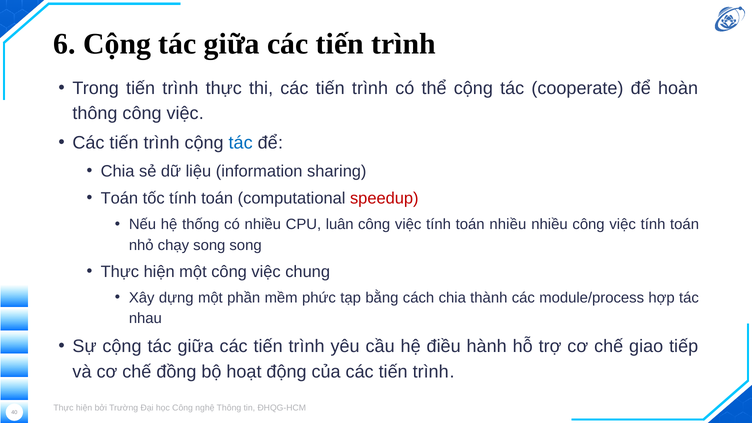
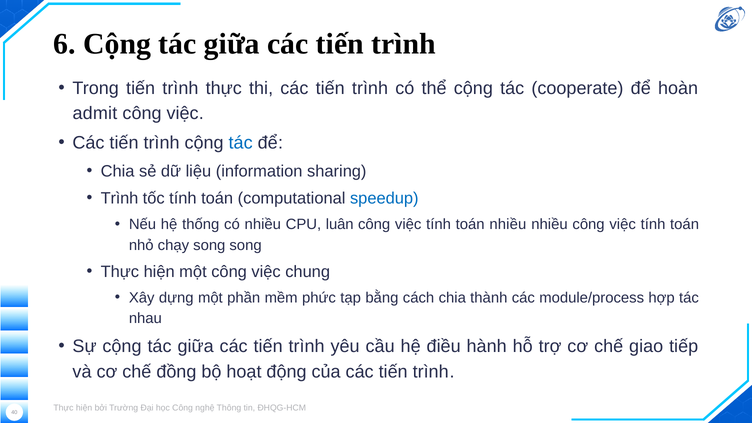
thông at (95, 114): thông -> admit
Toán at (119, 198): Toán -> Trình
speedup colour: red -> blue
